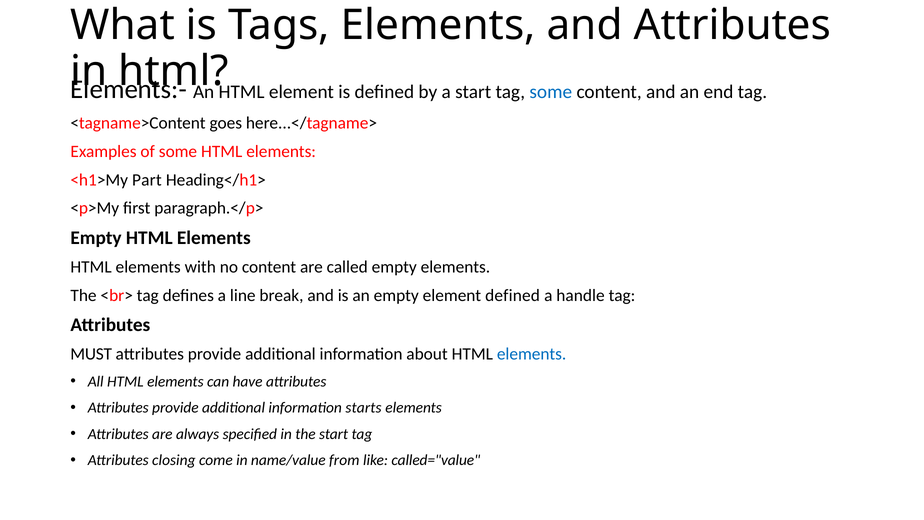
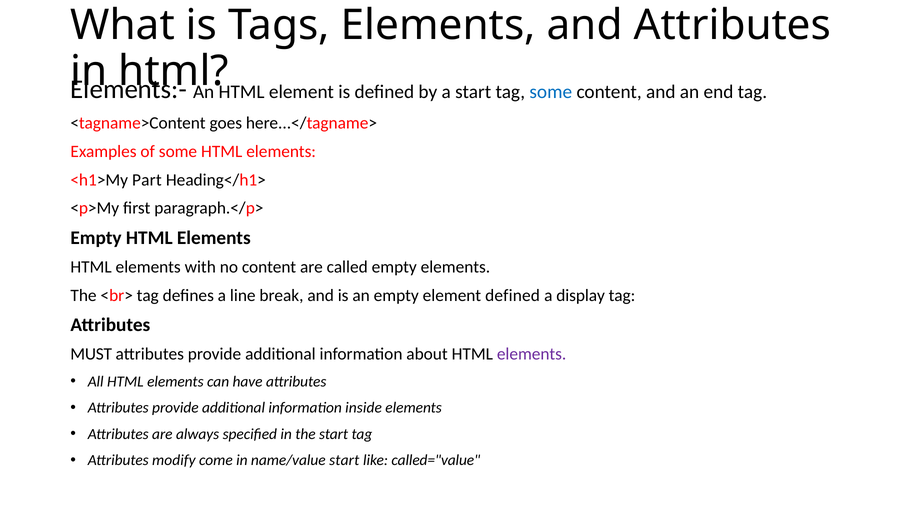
handle: handle -> display
elements at (532, 354) colour: blue -> purple
starts: starts -> inside
closing: closing -> modify
name/value from: from -> start
